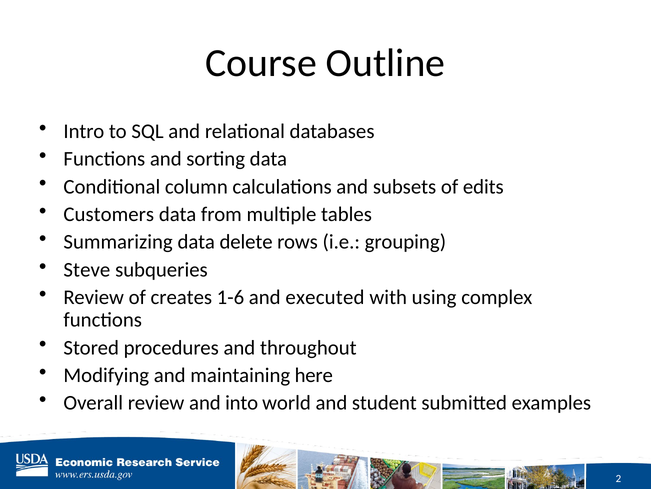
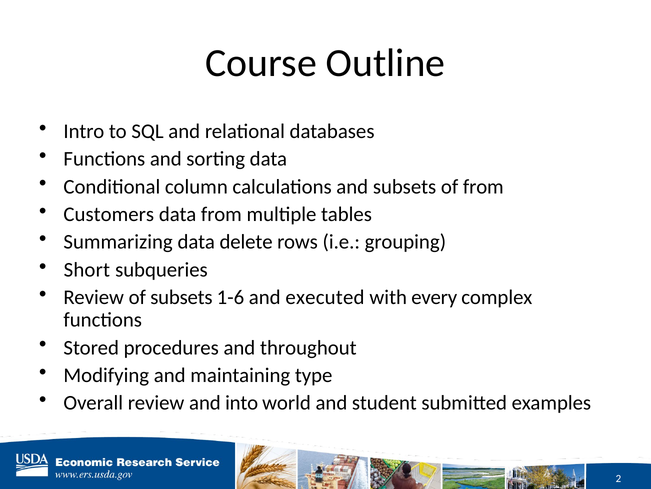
of edits: edits -> from
Steve: Steve -> Short
of creates: creates -> subsets
using: using -> every
here: here -> type
